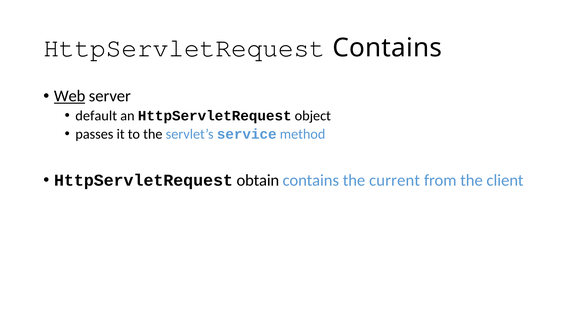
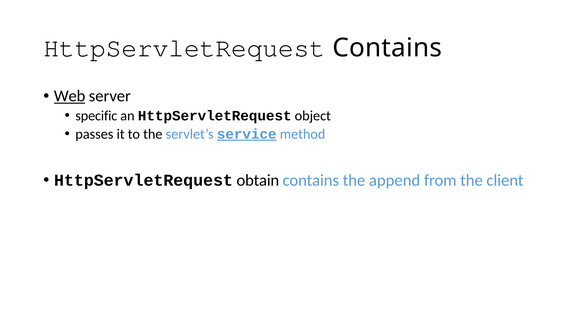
default: default -> specific
service underline: none -> present
current: current -> append
